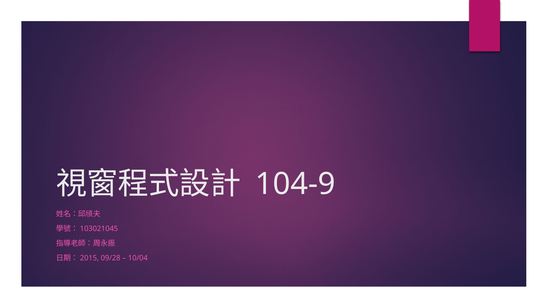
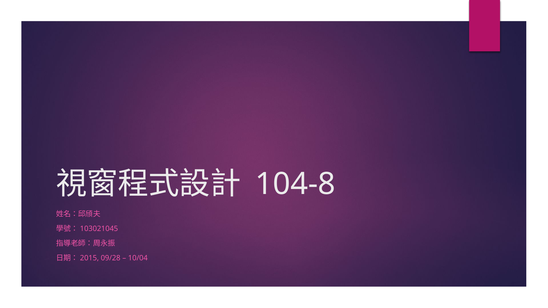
104-9: 104-9 -> 104-8
